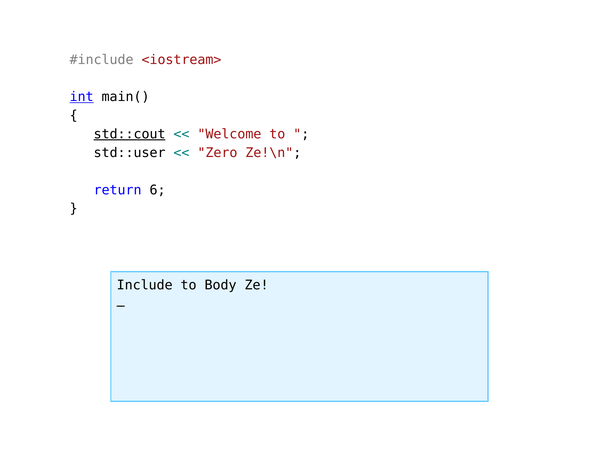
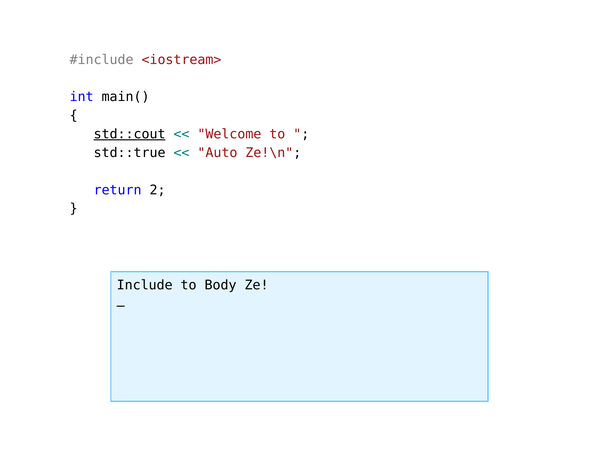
int underline: present -> none
std::user: std::user -> std::true
Zero: Zero -> Auto
6: 6 -> 2
